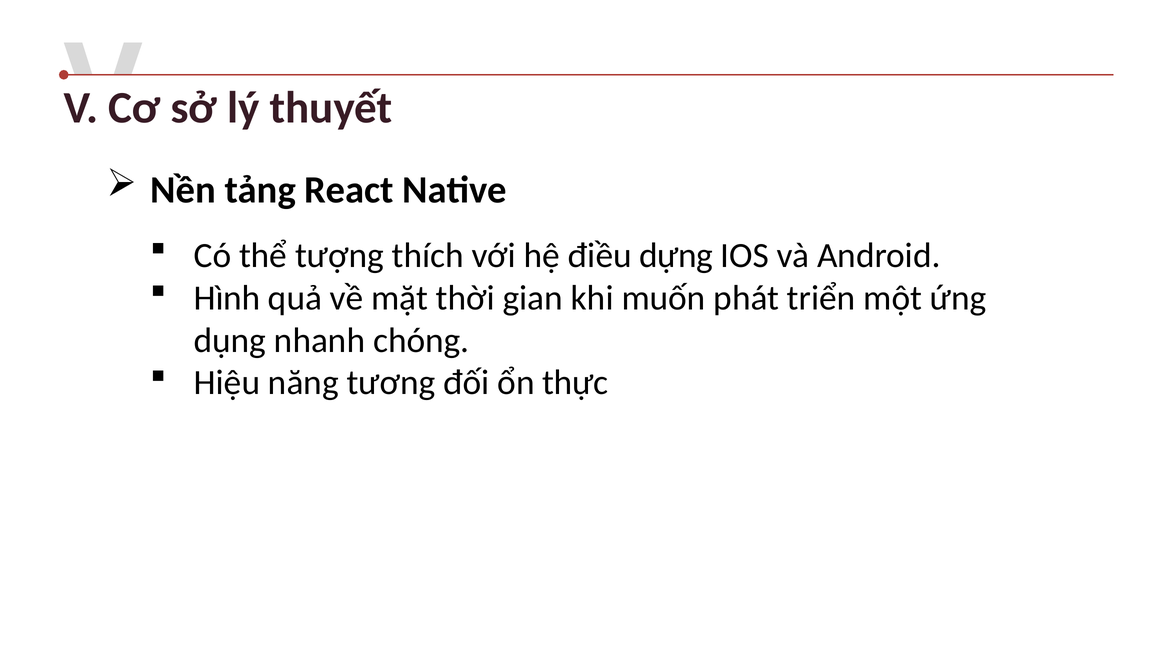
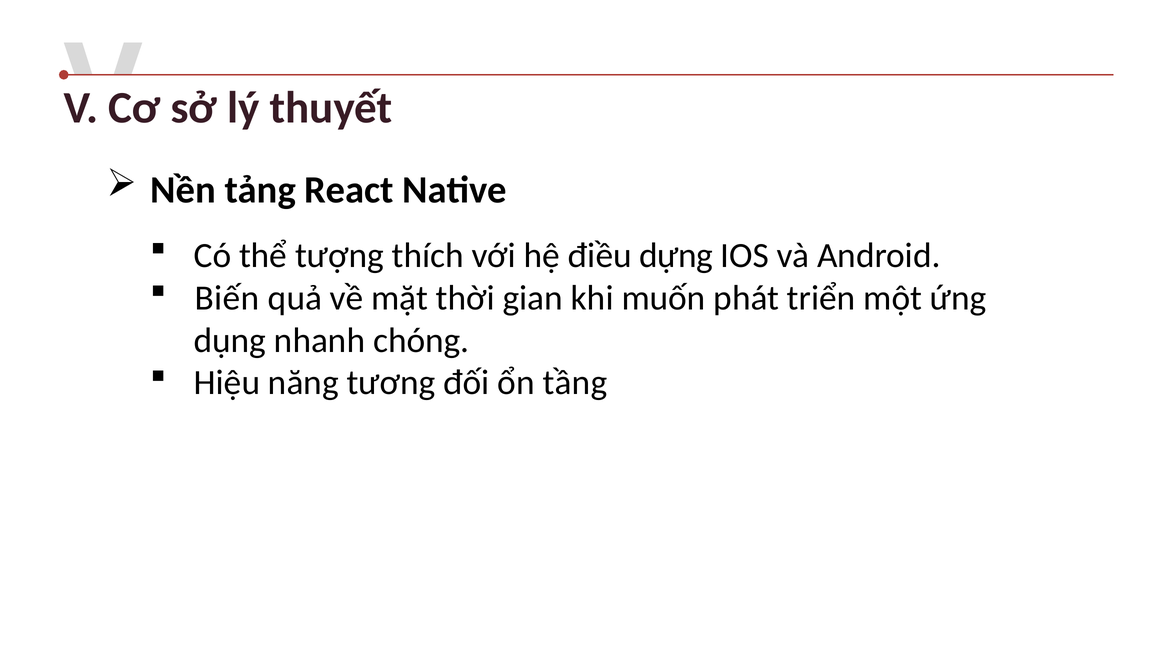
Hình: Hình -> Biến
thực: thực -> tầng
